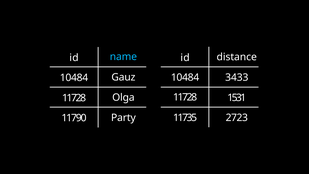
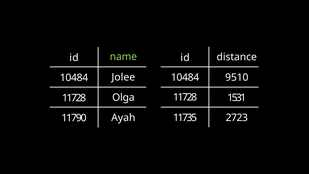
name colour: light blue -> light green
3433: 3433 -> 9510
Gauz: Gauz -> Jolee
Party: Party -> Ayah
